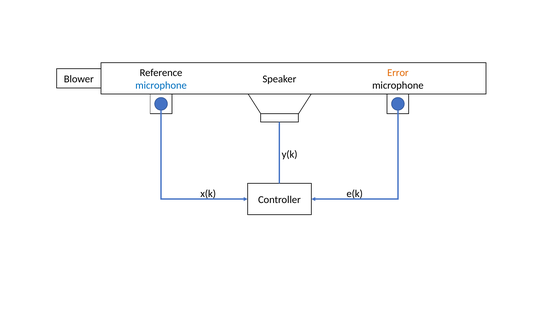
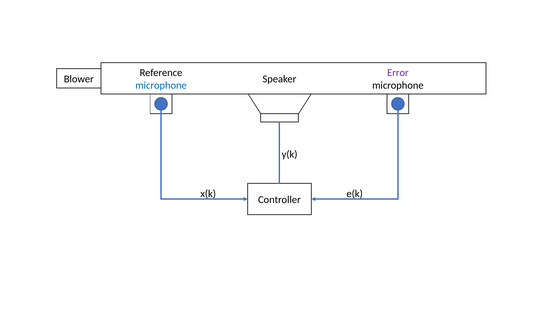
Error colour: orange -> purple
